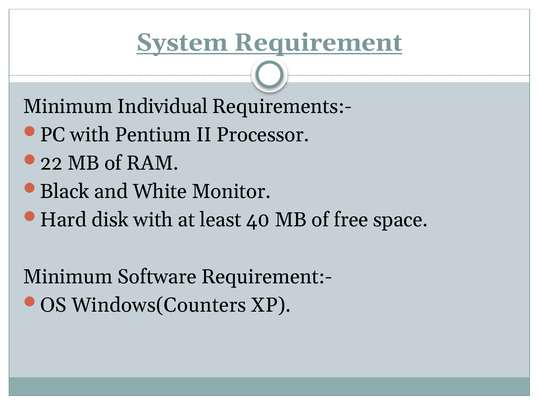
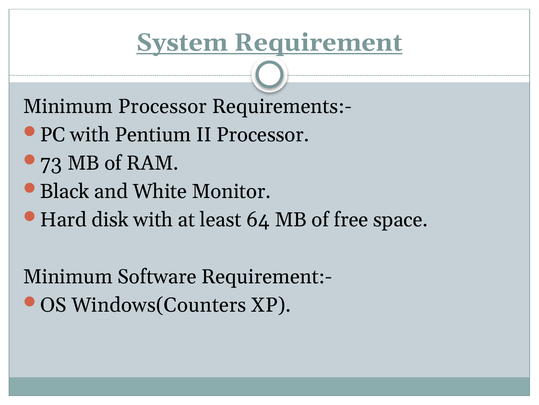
Minimum Individual: Individual -> Processor
22: 22 -> 73
40: 40 -> 64
